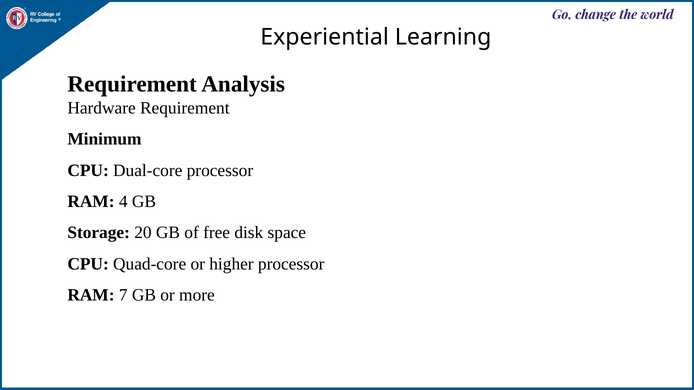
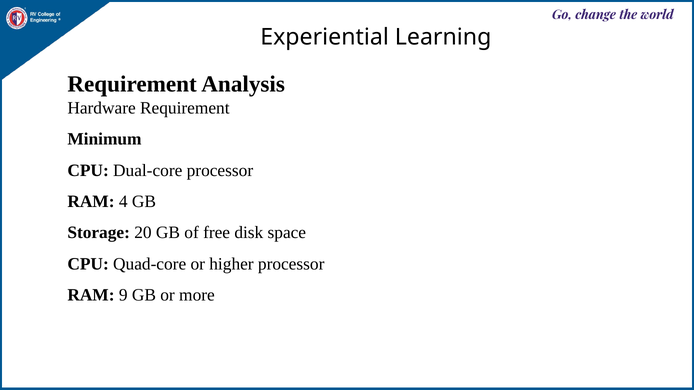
7: 7 -> 9
